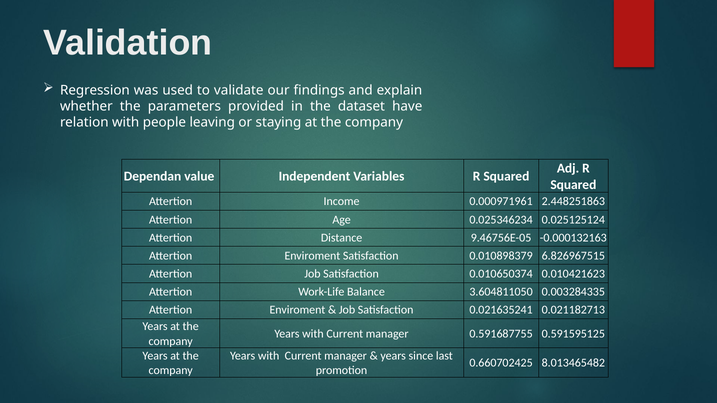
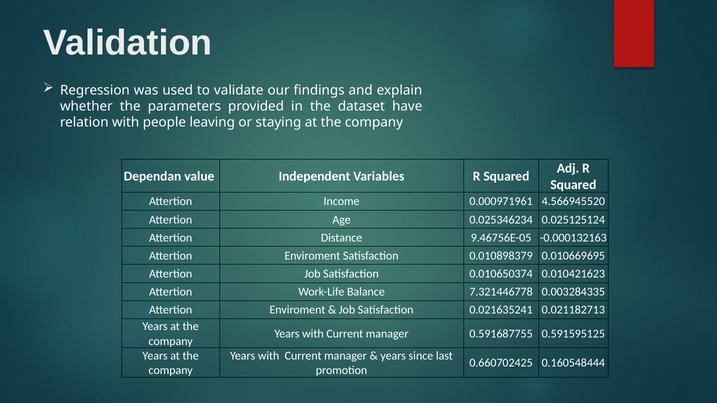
2.448251863: 2.448251863 -> 4.566945520
6.826967515: 6.826967515 -> 0.010669695
3.604811050: 3.604811050 -> 7.321446778
8.013465482: 8.013465482 -> 0.160548444
